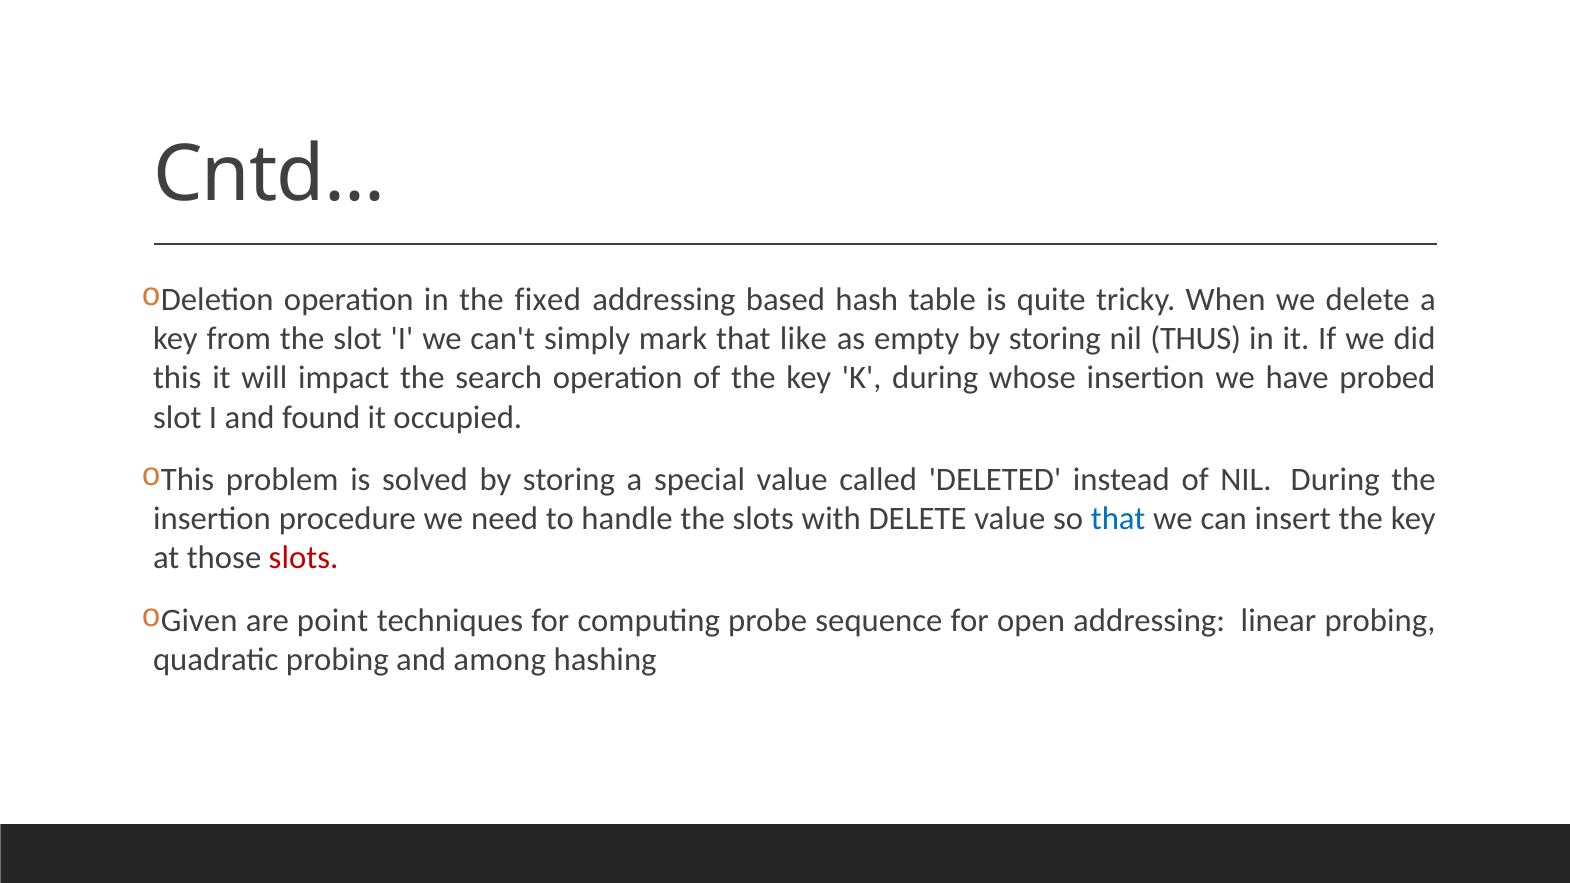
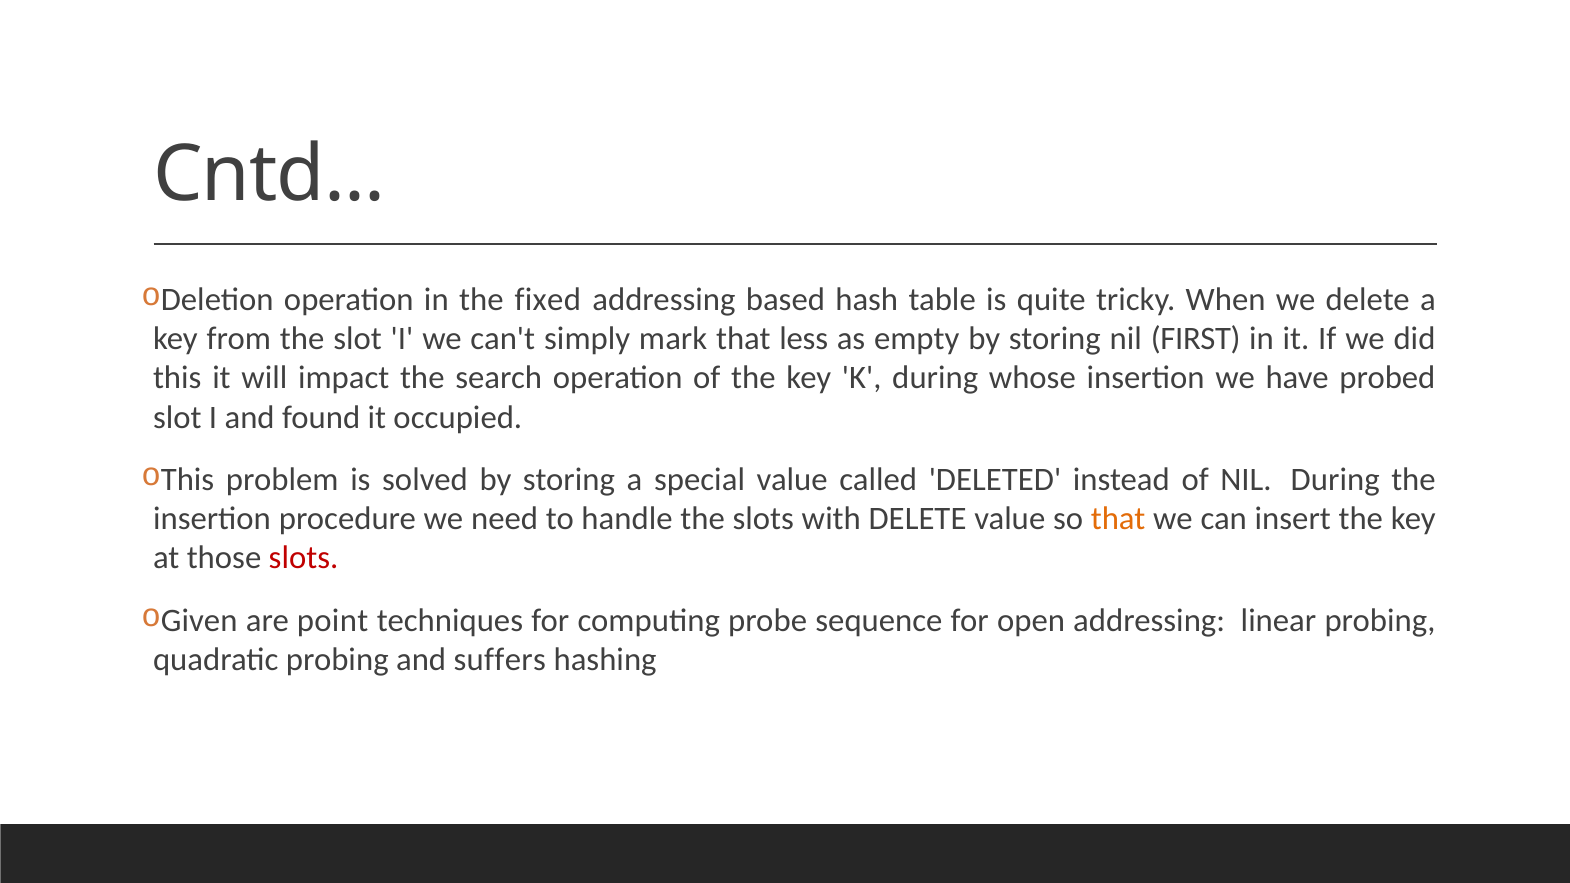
like: like -> less
THUS: THUS -> FIRST
that at (1118, 519) colour: blue -> orange
among: among -> suffers
